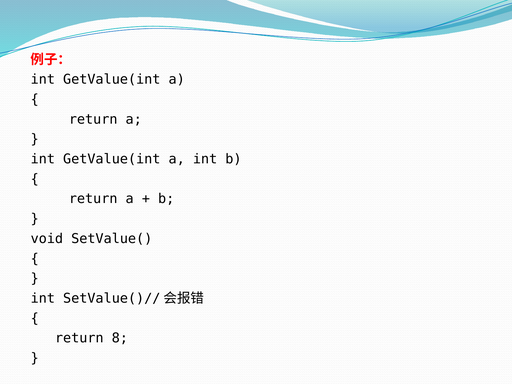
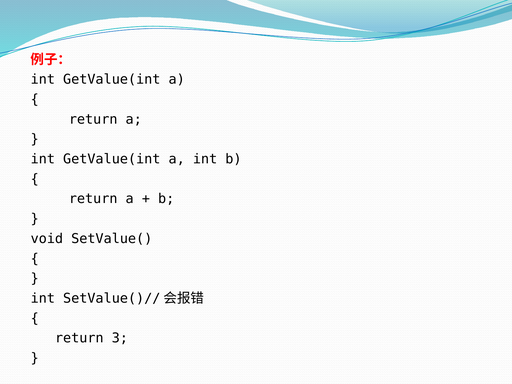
8: 8 -> 3
